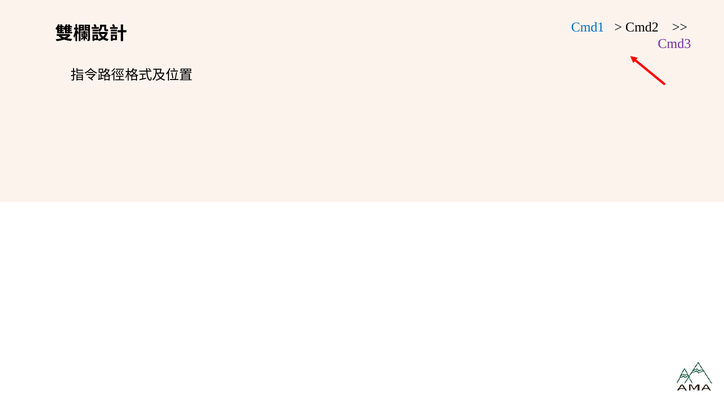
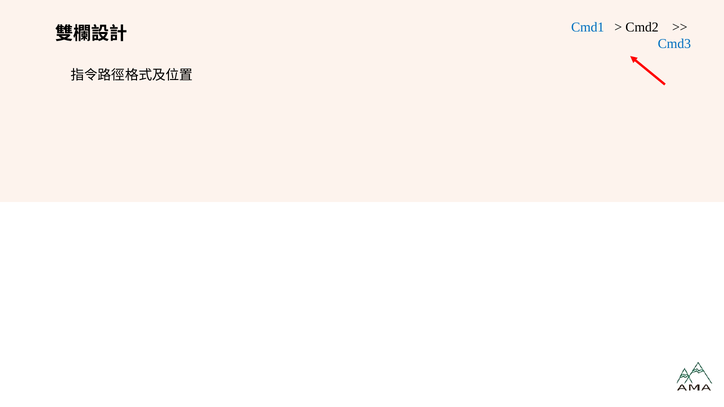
Cmd3 colour: purple -> blue
